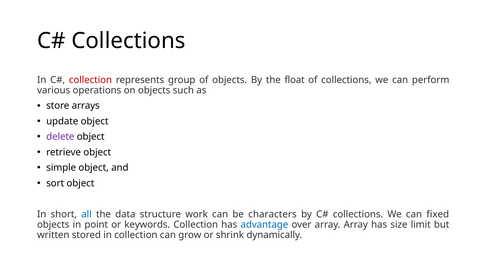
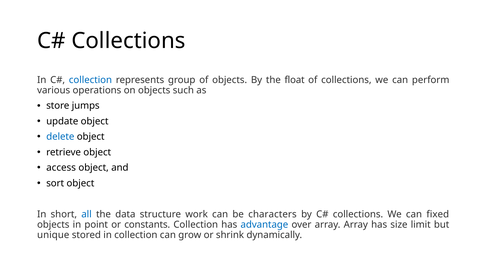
collection at (90, 80) colour: red -> blue
arrays: arrays -> jumps
delete colour: purple -> blue
simple: simple -> access
keywords: keywords -> constants
written: written -> unique
